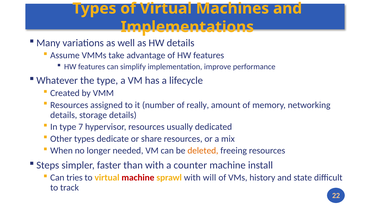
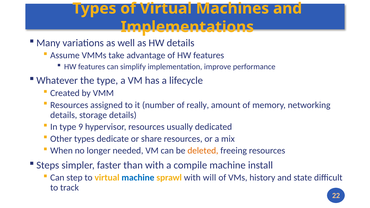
7: 7 -> 9
counter: counter -> compile
tries: tries -> step
machine at (138, 178) colour: red -> blue
